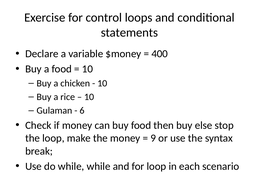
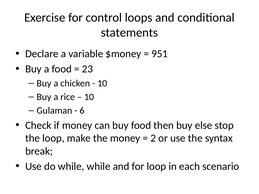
400: 400 -> 951
10 at (87, 69): 10 -> 23
9: 9 -> 2
